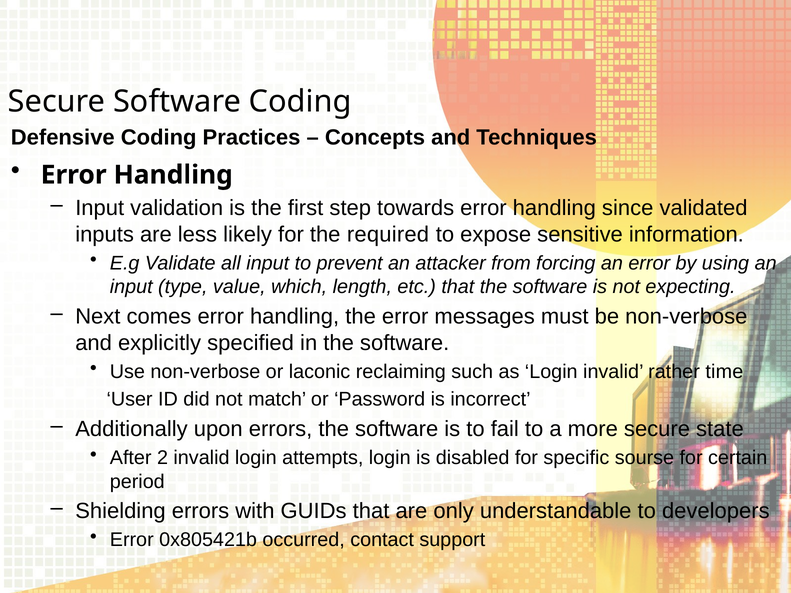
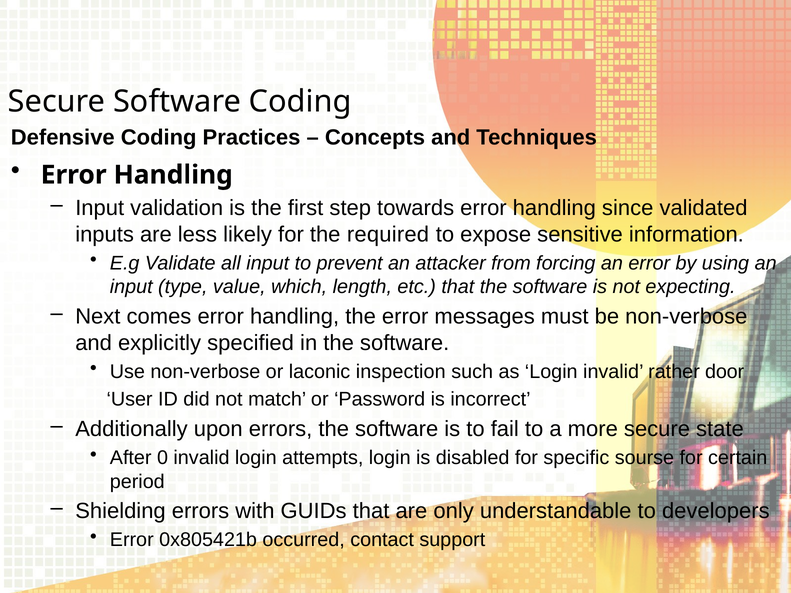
reclaiming: reclaiming -> inspection
time: time -> door
2: 2 -> 0
